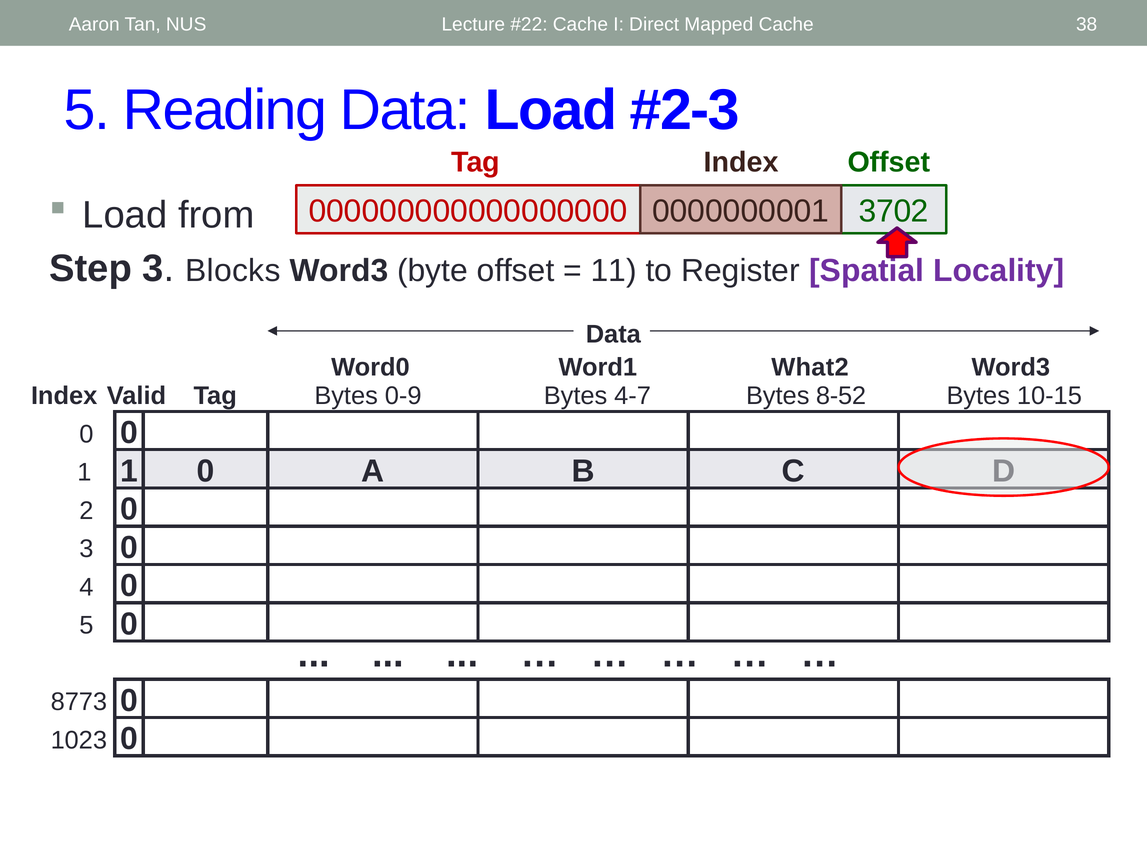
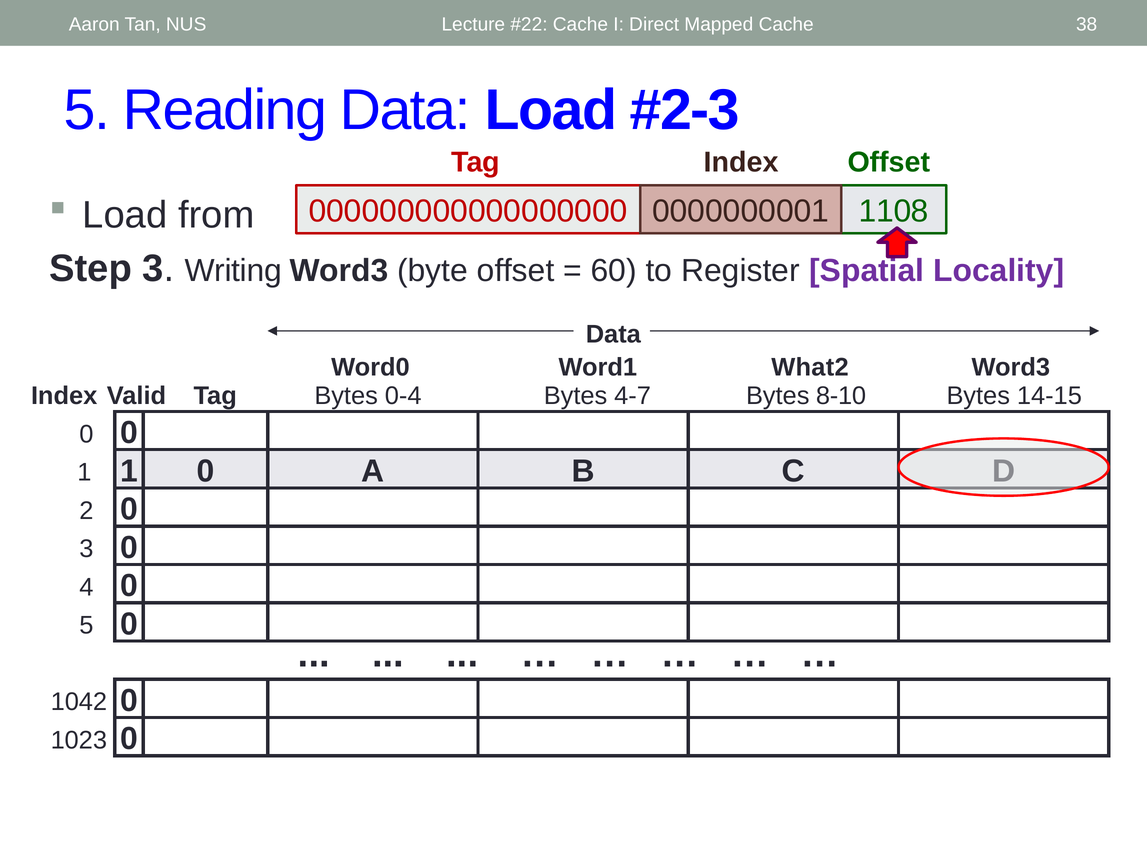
3702: 3702 -> 1108
Blocks: Blocks -> Writing
11: 11 -> 60
0-9: 0-9 -> 0-4
8-52: 8-52 -> 8-10
10-15: 10-15 -> 14-15
8773: 8773 -> 1042
